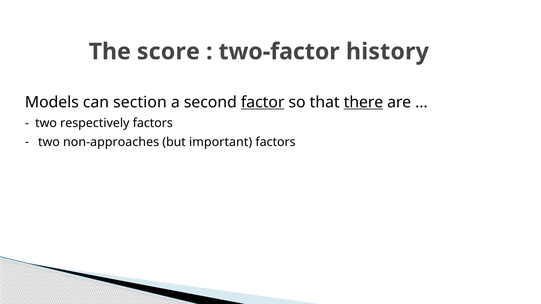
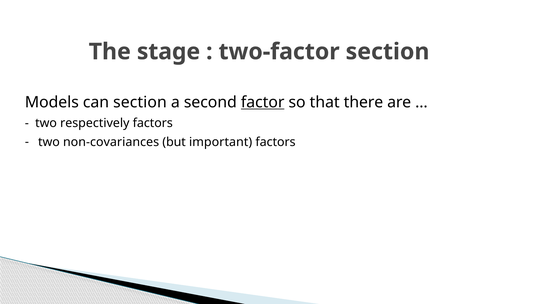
score: score -> stage
two-factor history: history -> section
there underline: present -> none
non-approaches: non-approaches -> non-covariances
